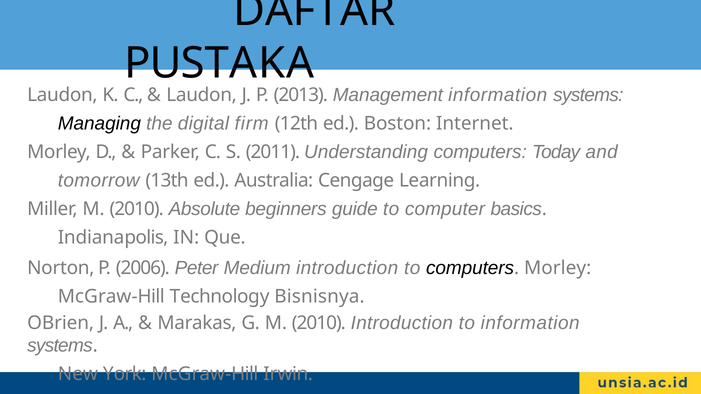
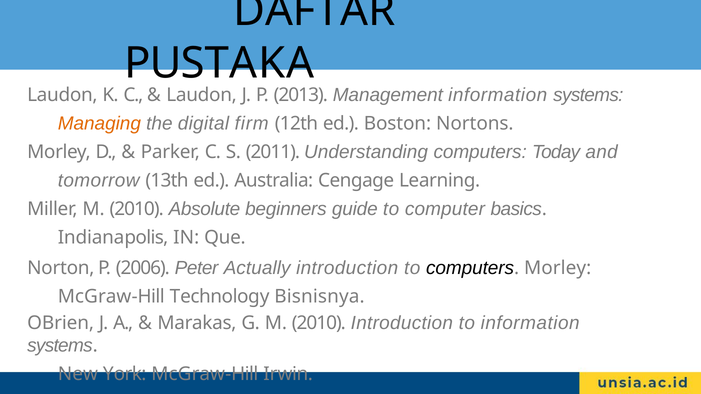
Managing colour: black -> orange
Internet: Internet -> Nortons
Medium: Medium -> Actually
